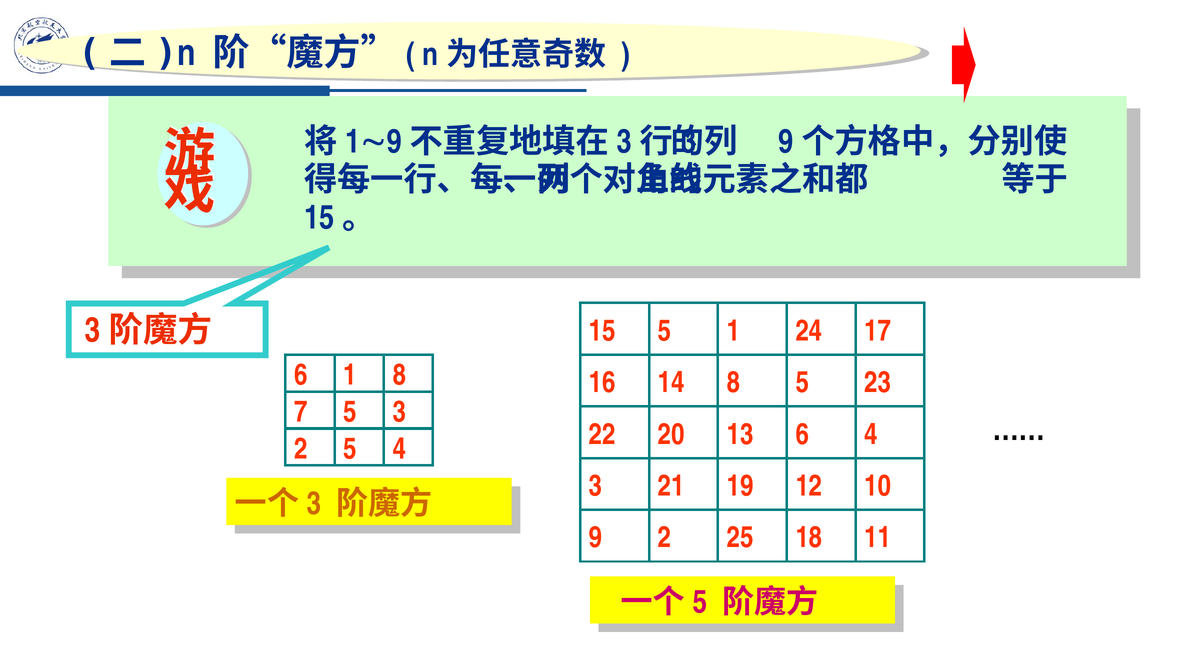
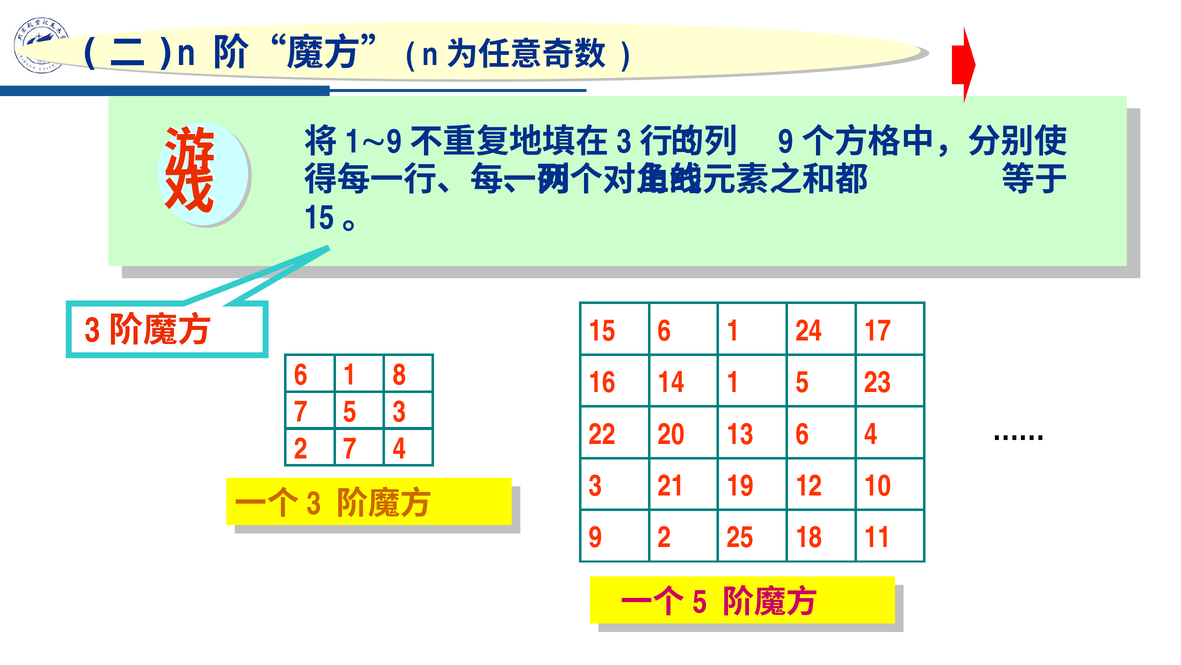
15 5: 5 -> 6
14 8: 8 -> 1
2 5: 5 -> 7
